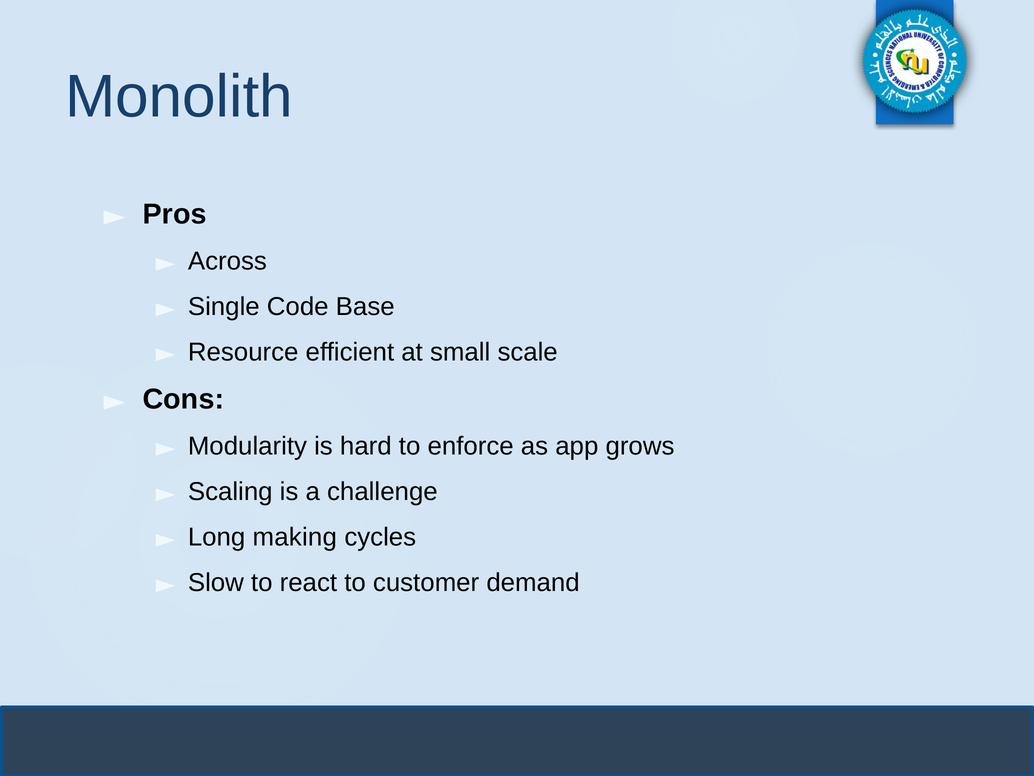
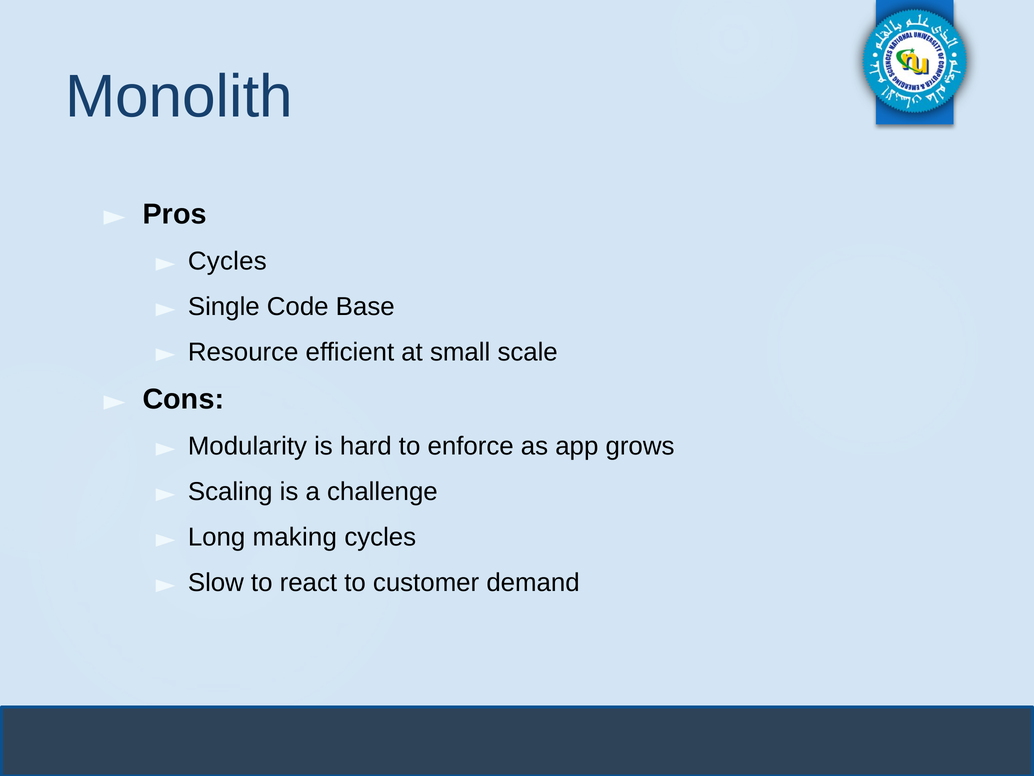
Across at (227, 261): Across -> Cycles
